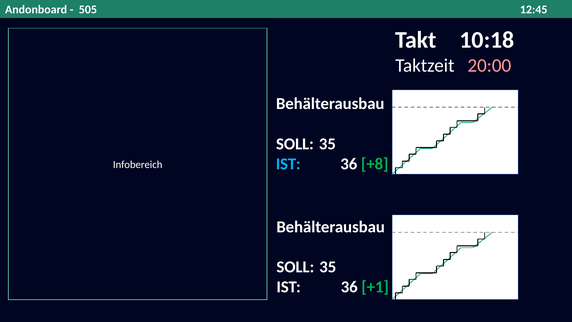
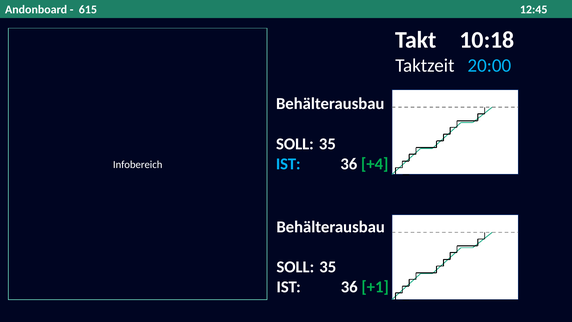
505: 505 -> 615
20:00 colour: pink -> light blue
+8: +8 -> +4
